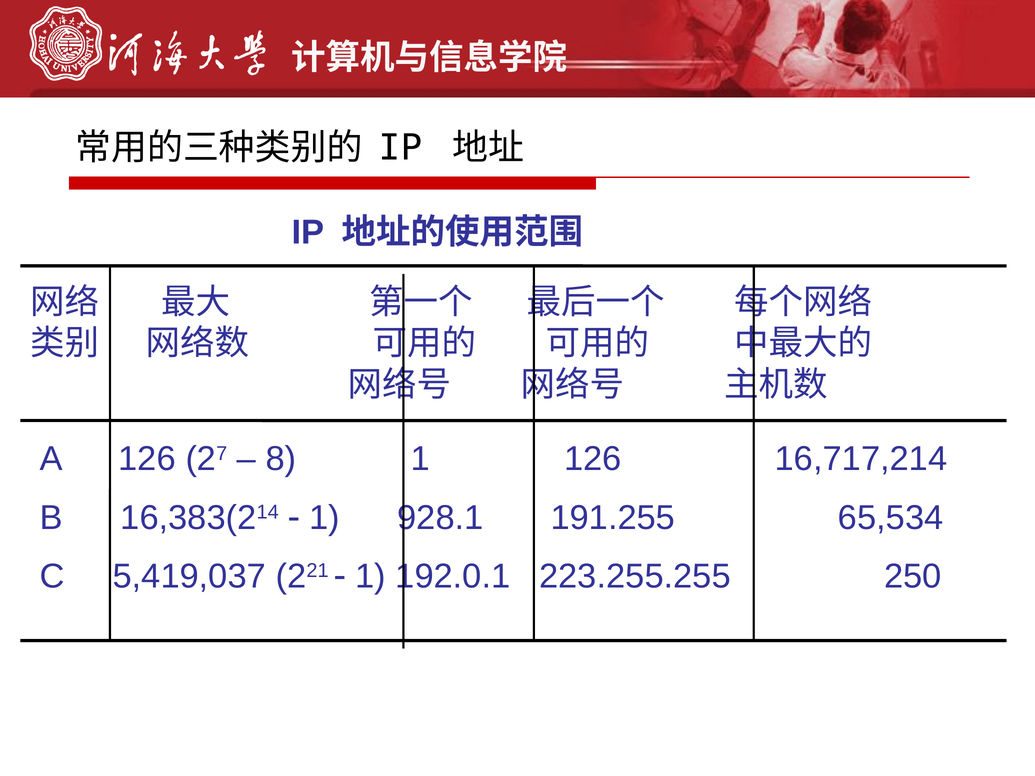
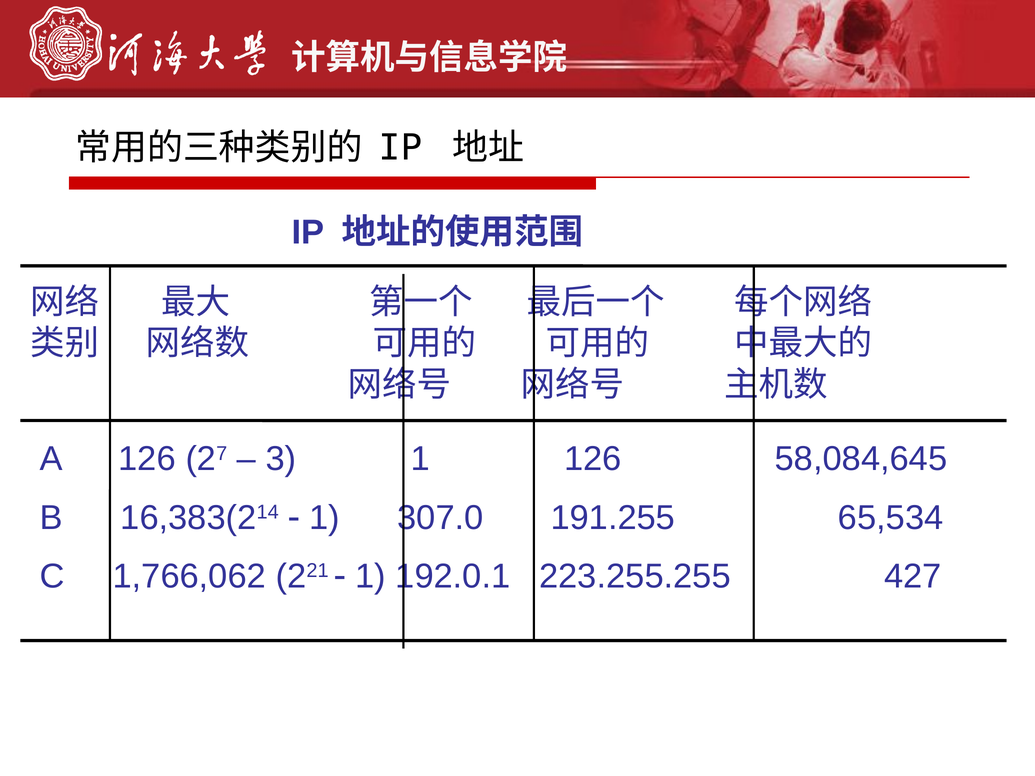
8: 8 -> 3
16,717,214: 16,717,214 -> 58,084,645
928.1: 928.1 -> 307.0
5,419,037: 5,419,037 -> 1,766,062
250: 250 -> 427
